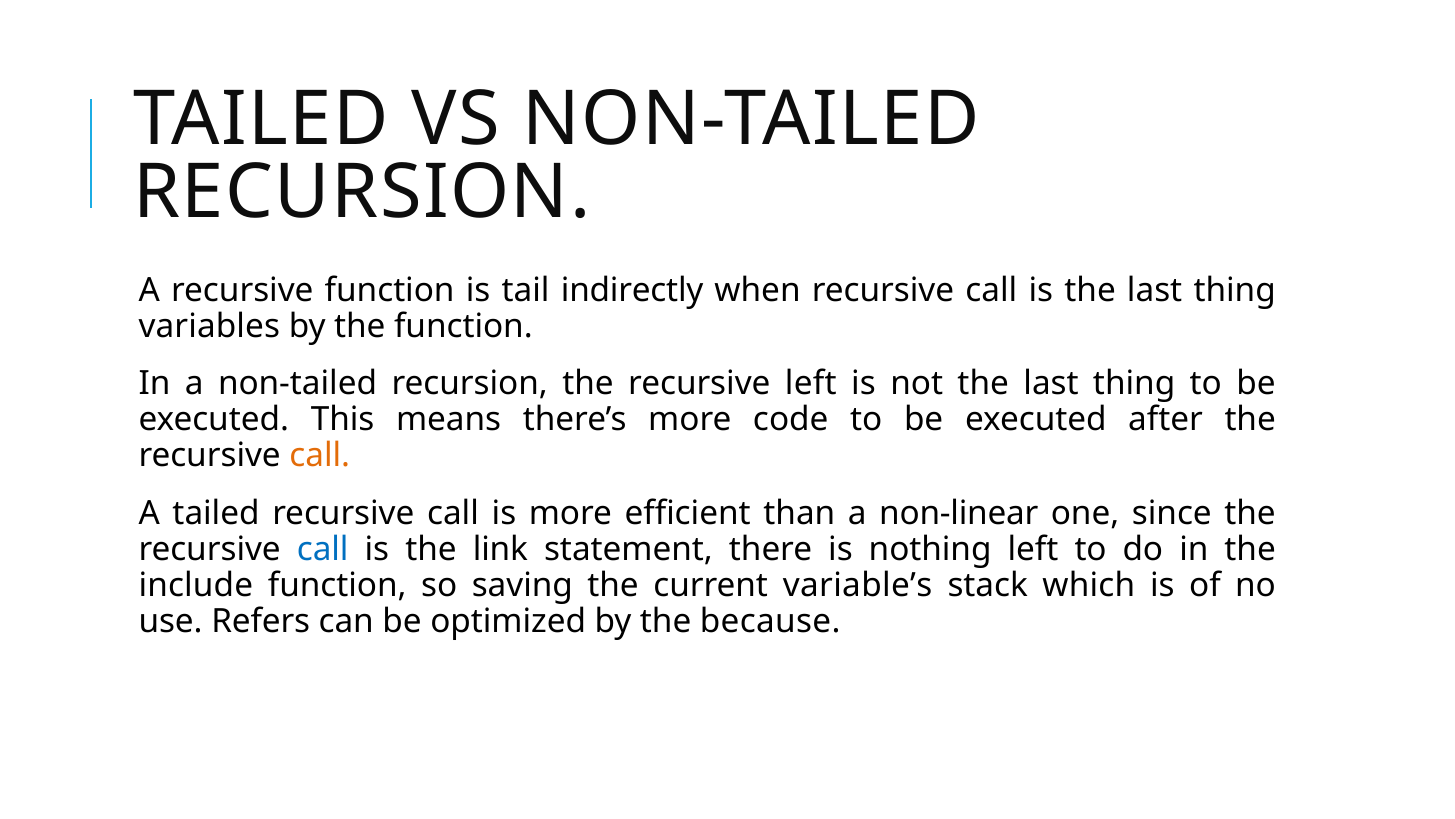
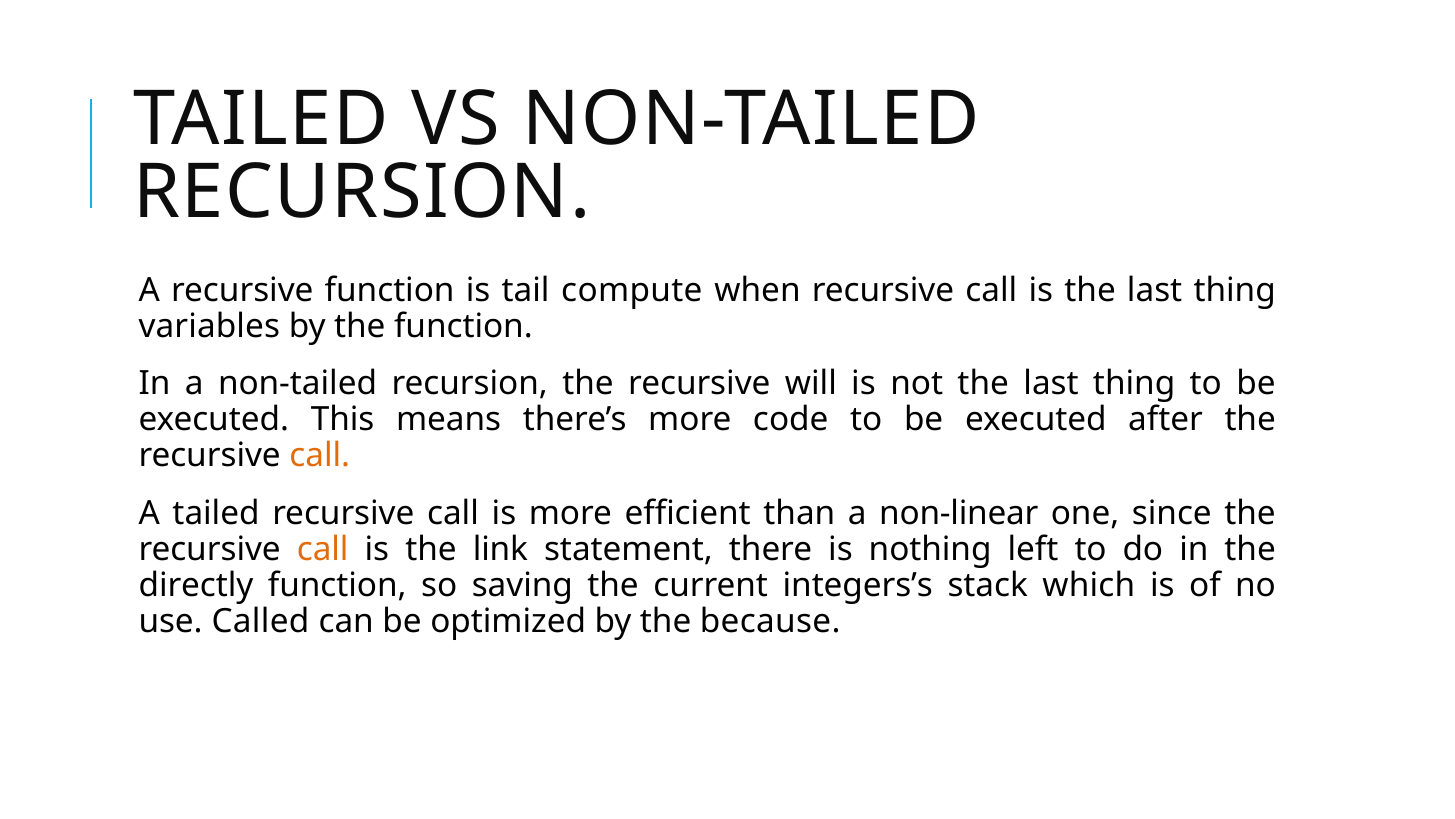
indirectly: indirectly -> compute
recursive left: left -> will
call at (323, 549) colour: blue -> orange
include: include -> directly
variable’s: variable’s -> integers’s
Refers: Refers -> Called
